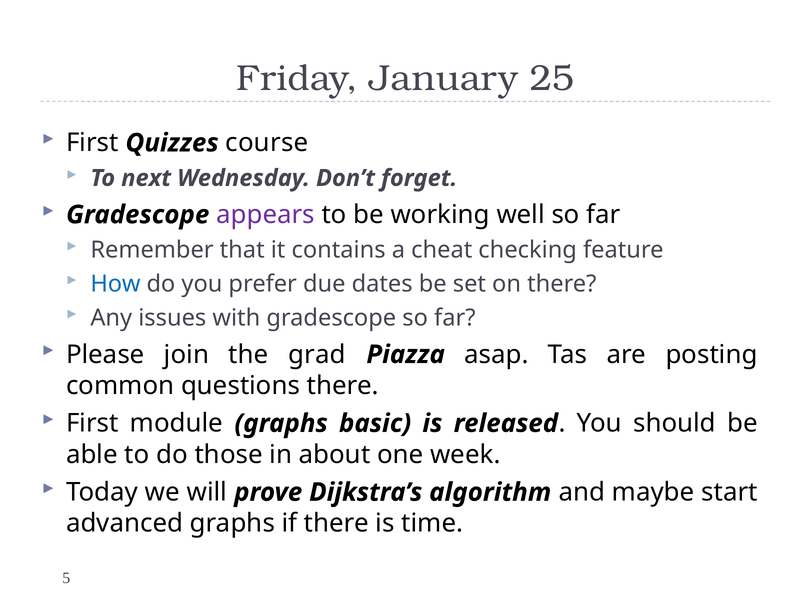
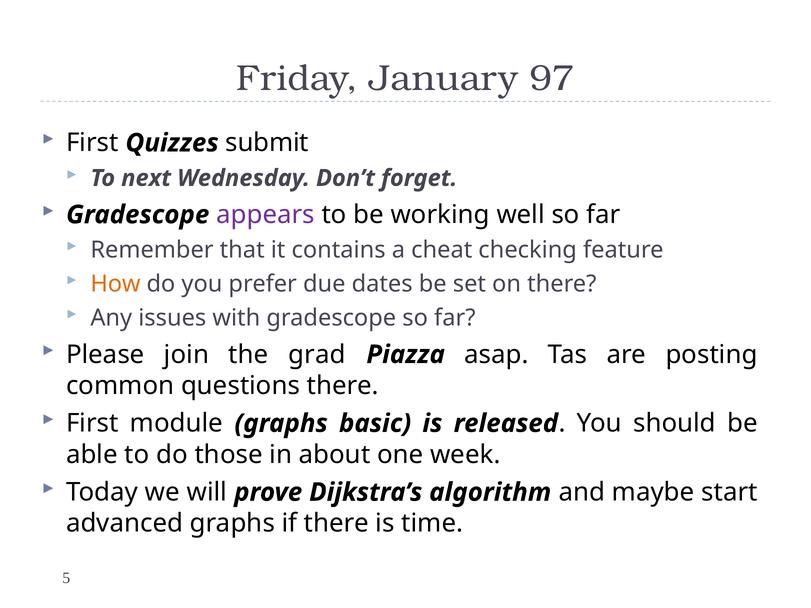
25: 25 -> 97
course: course -> submit
How colour: blue -> orange
